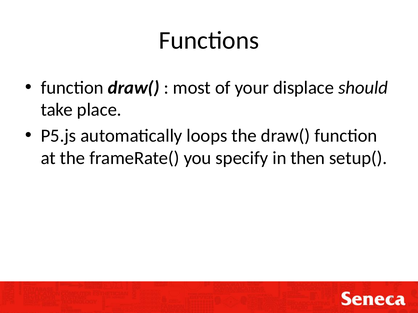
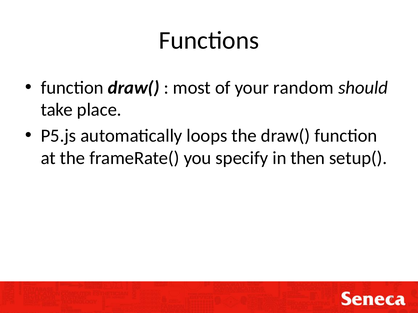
displace: displace -> random
